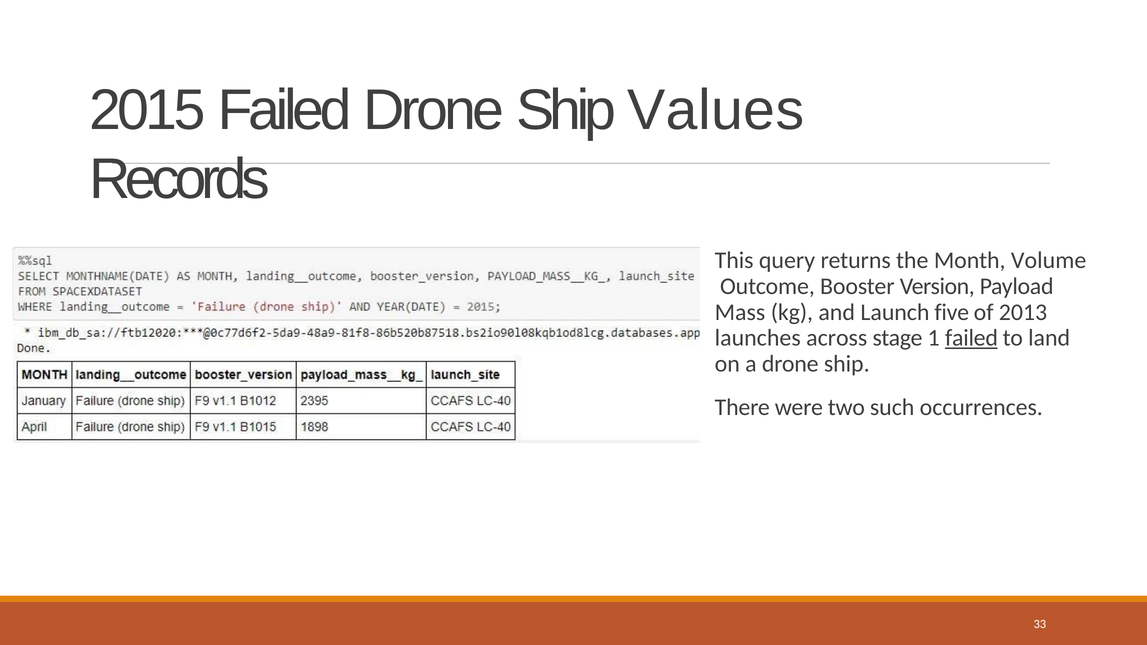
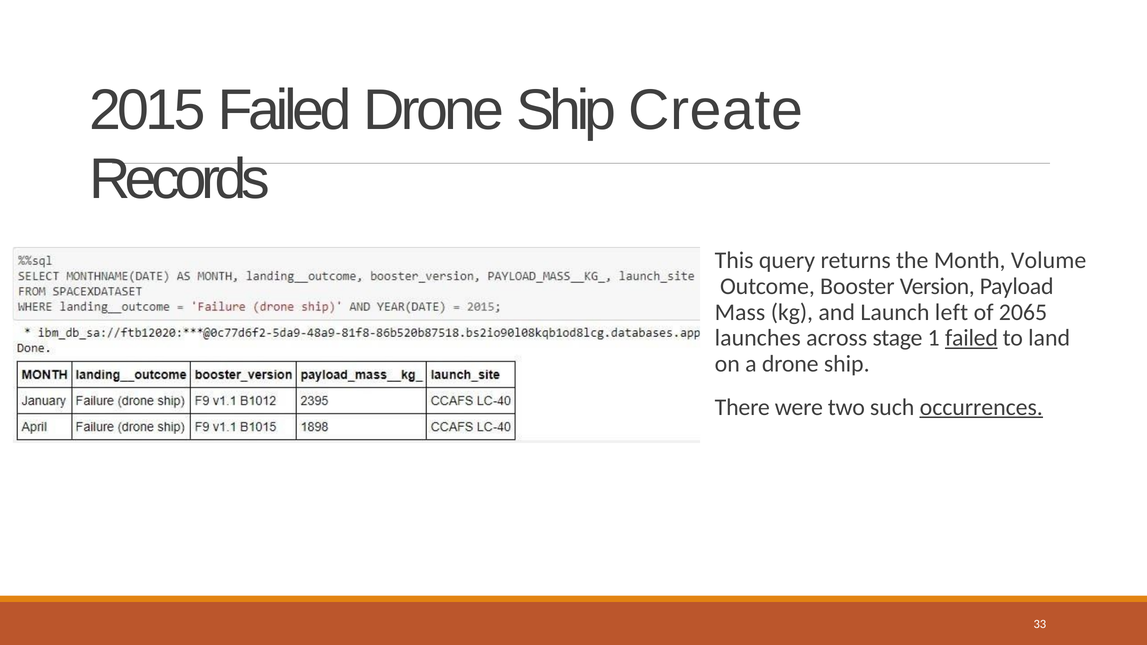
Values: Values -> Create
five: five -> left
2013: 2013 -> 2065
occurrences underline: none -> present
